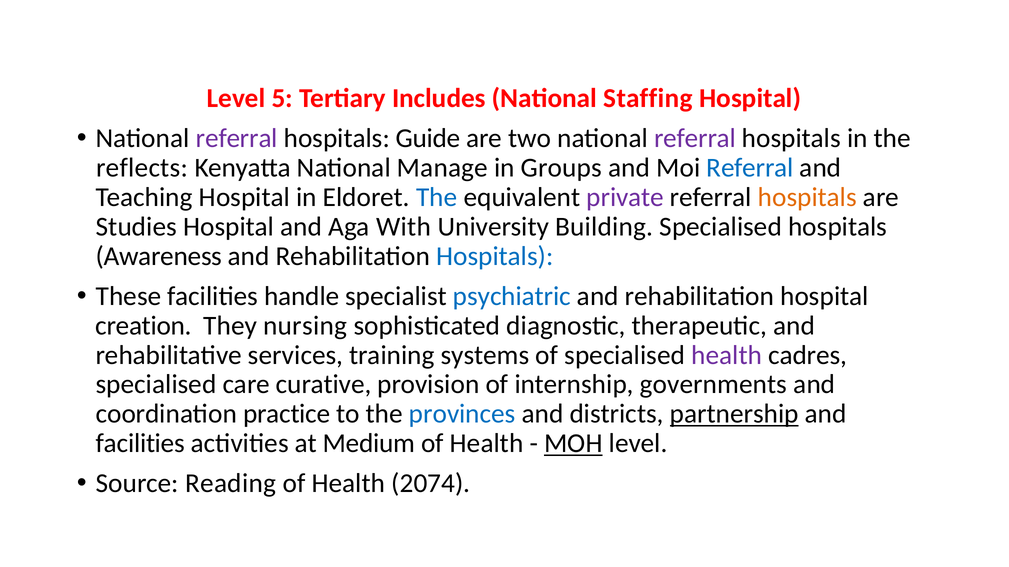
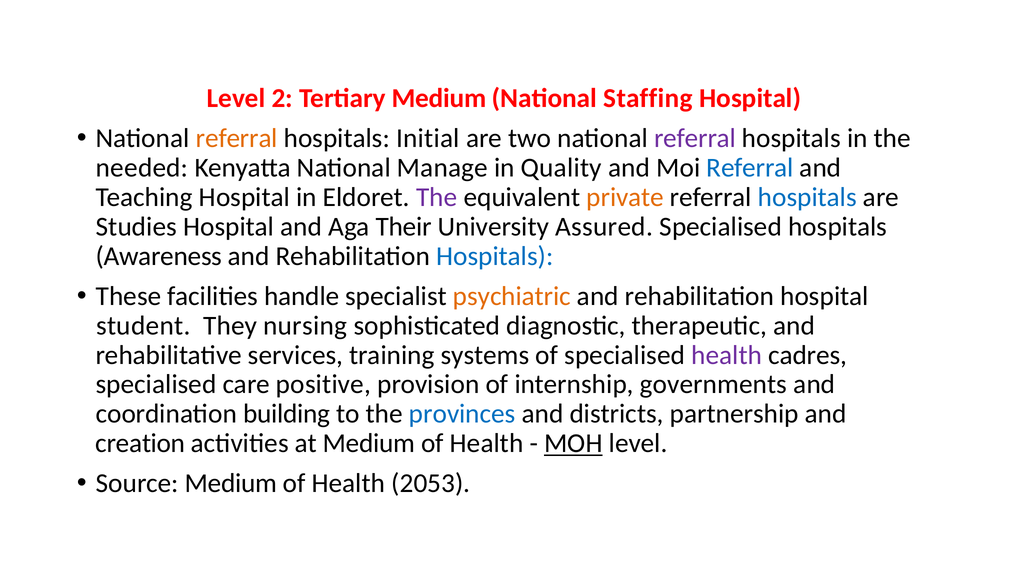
5: 5 -> 2
Tertiary Includes: Includes -> Medium
referral at (237, 138) colour: purple -> orange
Guide: Guide -> Initial
reflects: reflects -> needed
Groups: Groups -> Quality
The at (437, 197) colour: blue -> purple
private colour: purple -> orange
hospitals at (807, 197) colour: orange -> blue
With: With -> Their
Building: Building -> Assured
psychiatric colour: blue -> orange
creation: creation -> student
curative: curative -> positive
practice: practice -> building
partnership underline: present -> none
facilities at (140, 444): facilities -> creation
Source Reading: Reading -> Medium
2074: 2074 -> 2053
